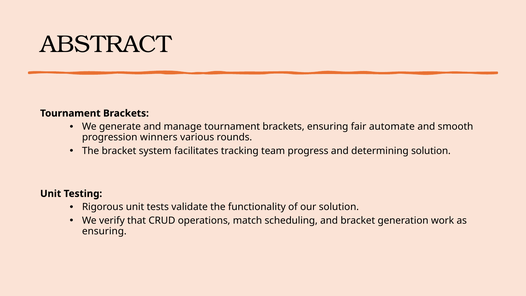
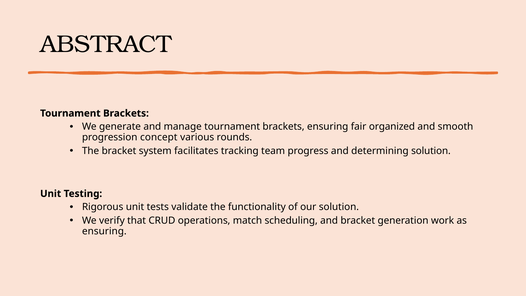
automate: automate -> organized
winners: winners -> concept
